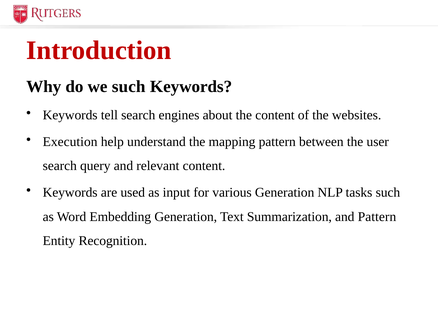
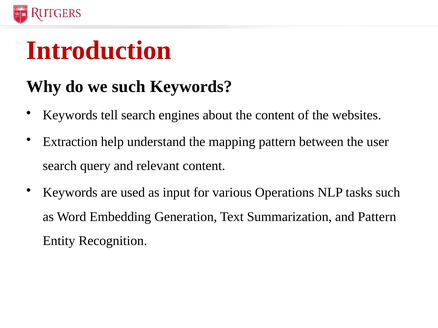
Execution: Execution -> Extraction
various Generation: Generation -> Operations
